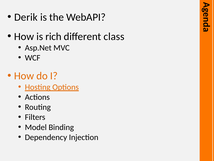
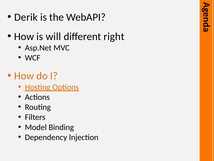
rich: rich -> will
class: class -> right
